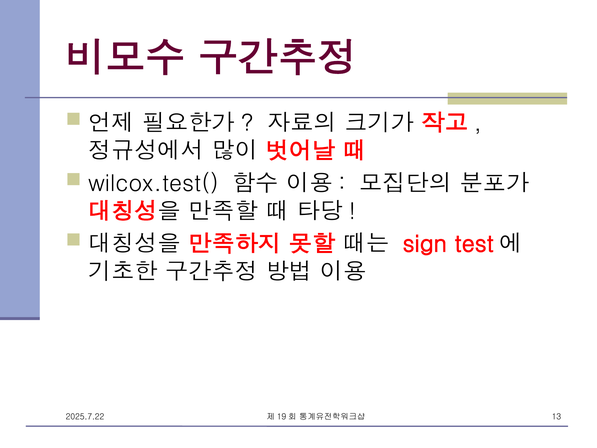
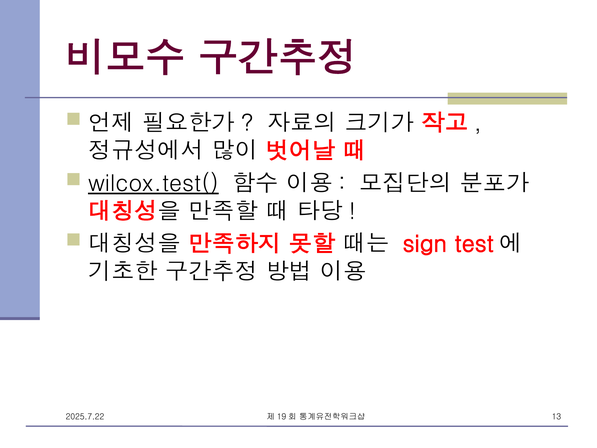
wilcox.test( underline: none -> present
